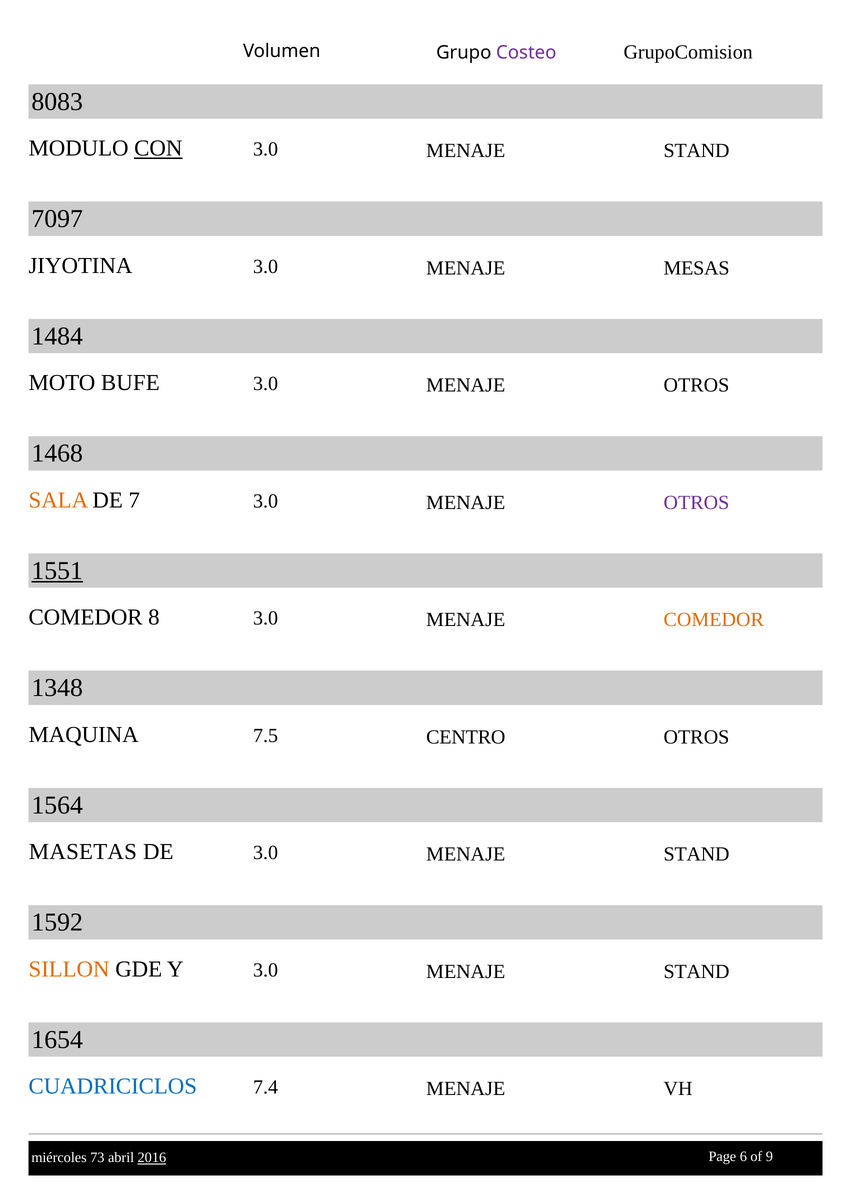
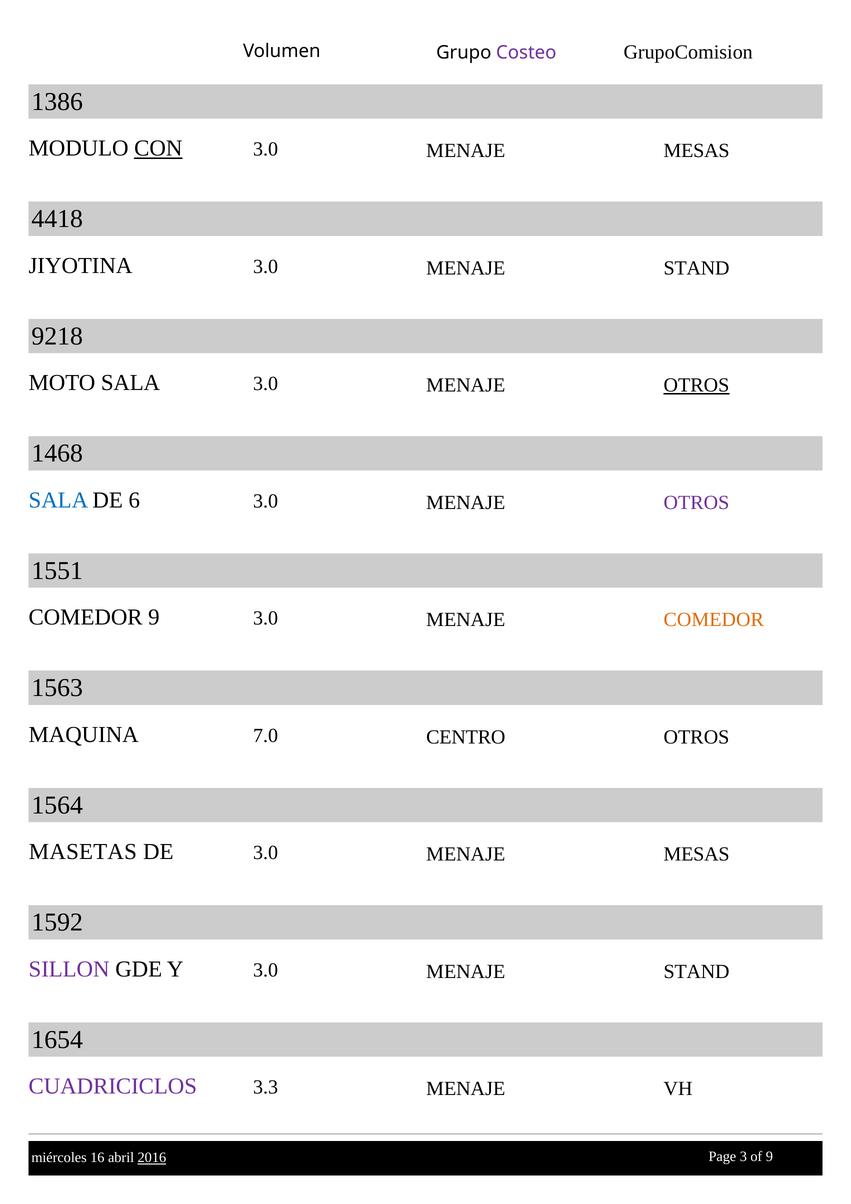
8083: 8083 -> 1386
STAND at (697, 151): STAND -> MESAS
7097: 7097 -> 4418
JIYOTINA MENAJE MESAS: MESAS -> STAND
1484: 1484 -> 9218
MOTO BUFE: BUFE -> SALA
OTROS at (696, 385) underline: none -> present
SALA at (58, 500) colour: orange -> blue
7: 7 -> 6
1551 underline: present -> none
COMEDOR 8: 8 -> 9
1348: 1348 -> 1563
7.5: 7.5 -> 7.0
DE MENAJE STAND: STAND -> MESAS
SILLON colour: orange -> purple
CUADRICICLOS colour: blue -> purple
7.4: 7.4 -> 3.3
6: 6 -> 3
73: 73 -> 16
